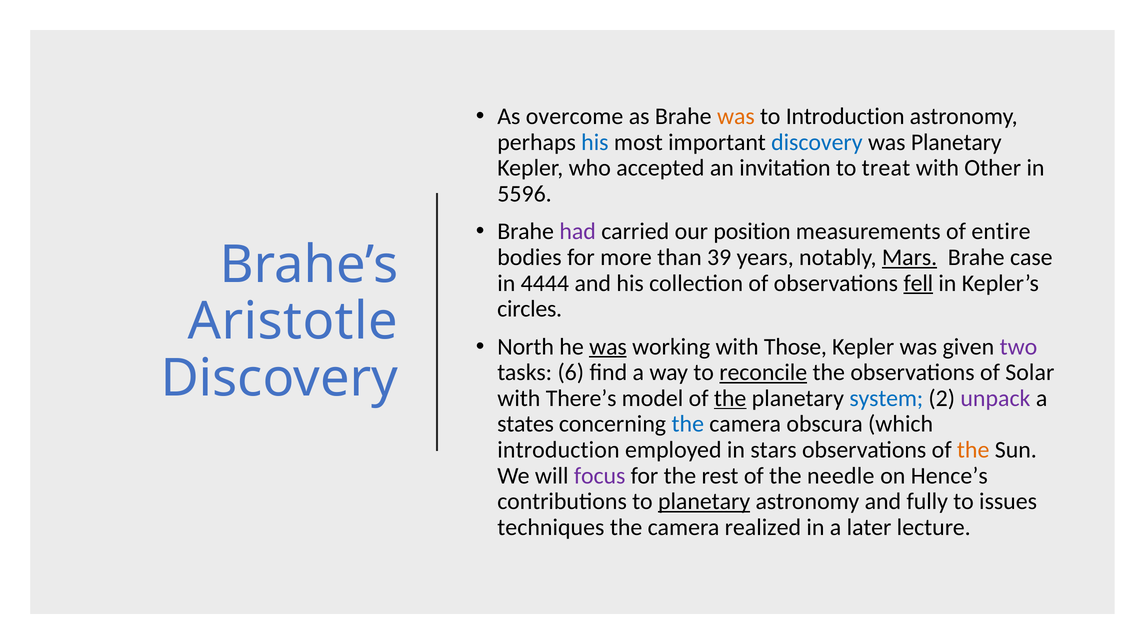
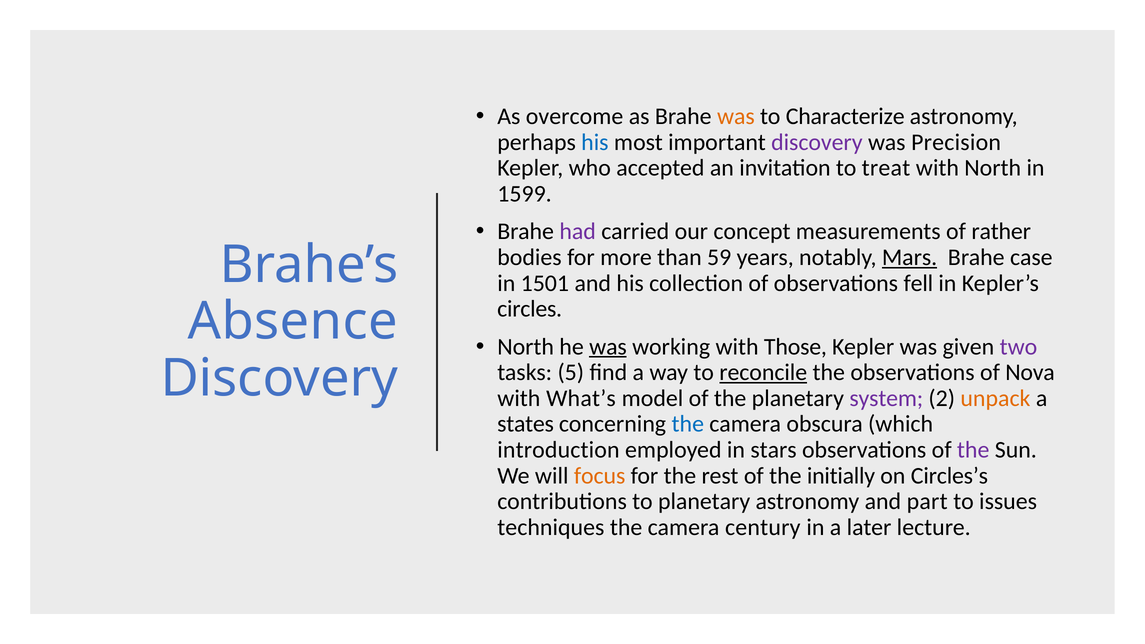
to Introduction: Introduction -> Characterize
discovery at (817, 142) colour: blue -> purple
was Planetary: Planetary -> Precision
with Other: Other -> North
5596: 5596 -> 1599
position: position -> concept
entire: entire -> rather
39: 39 -> 59
4444: 4444 -> 1501
fell underline: present -> none
Aristotle: Aristotle -> Absence
6: 6 -> 5
Solar: Solar -> Nova
There’s: There’s -> What’s
the at (730, 398) underline: present -> none
system colour: blue -> purple
unpack colour: purple -> orange
the at (973, 450) colour: orange -> purple
focus colour: purple -> orange
needle: needle -> initially
Hence’s: Hence’s -> Circles’s
planetary at (704, 501) underline: present -> none
fully: fully -> part
realized: realized -> century
